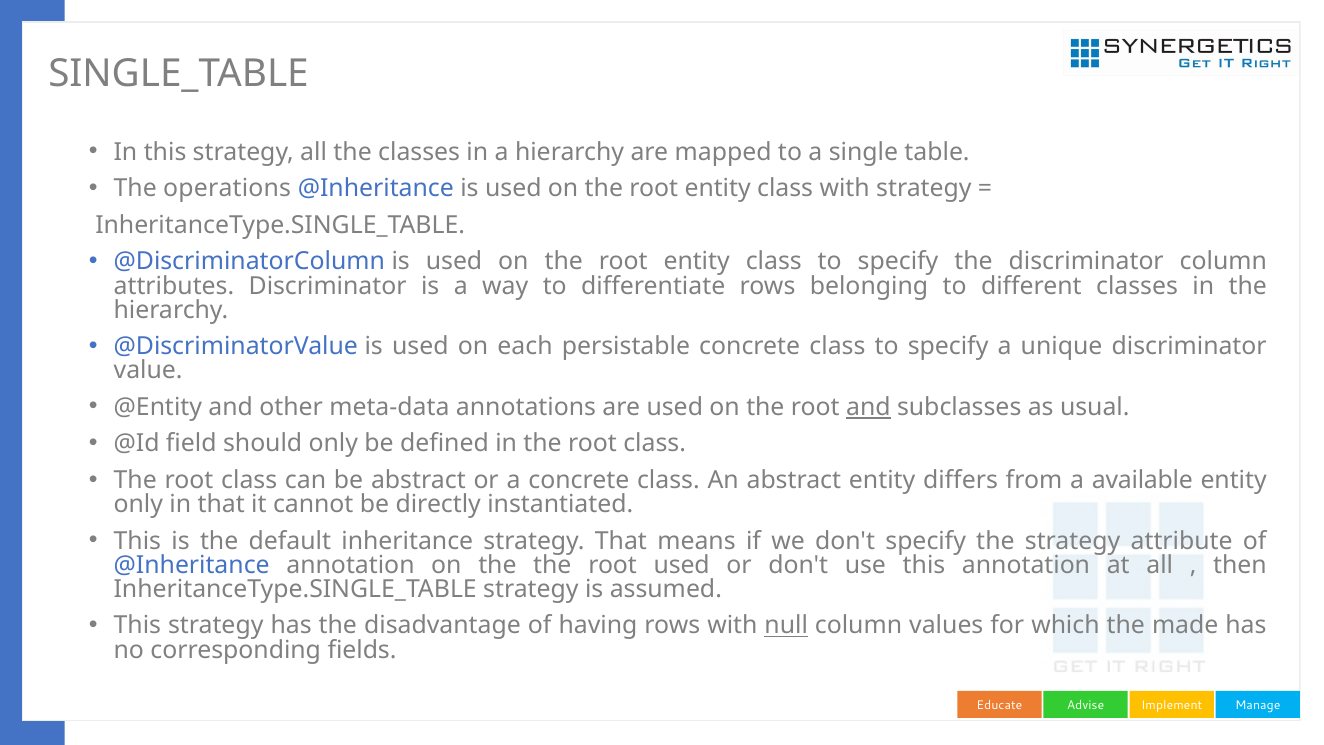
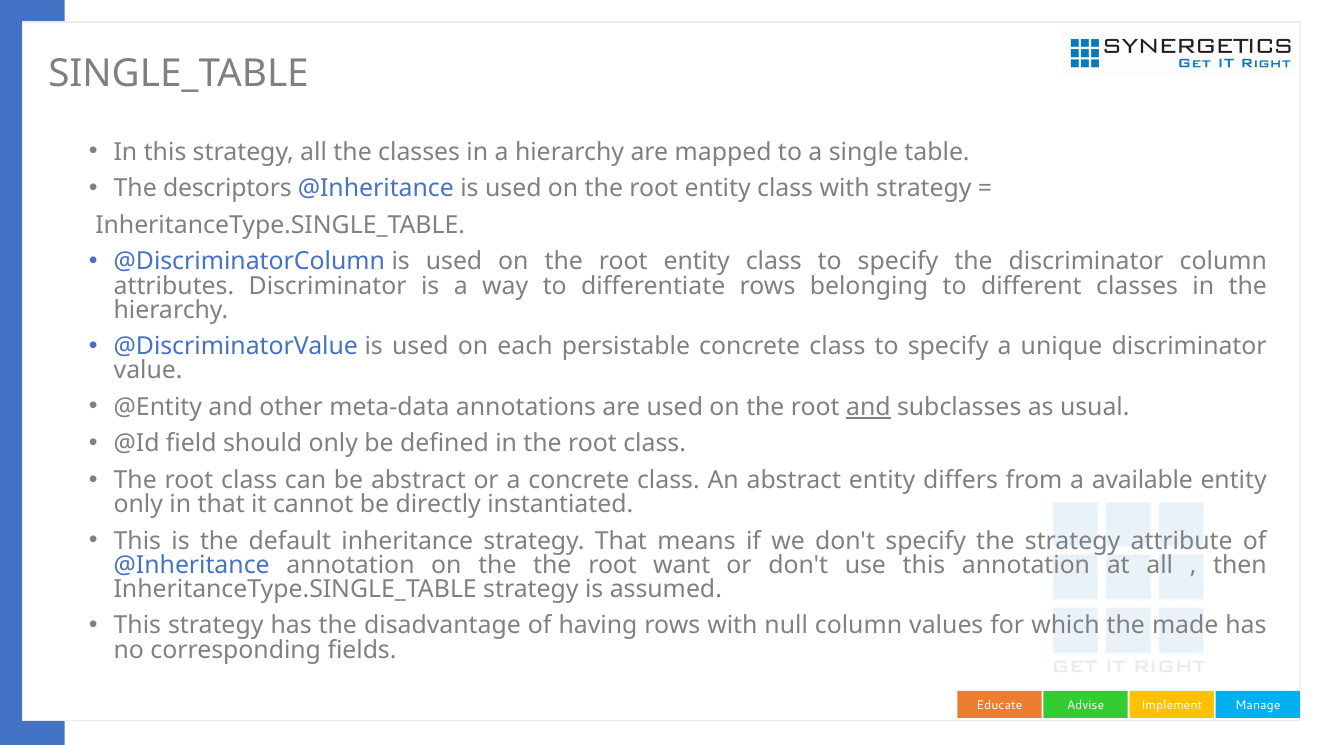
operations: operations -> descriptors
root used: used -> want
null underline: present -> none
